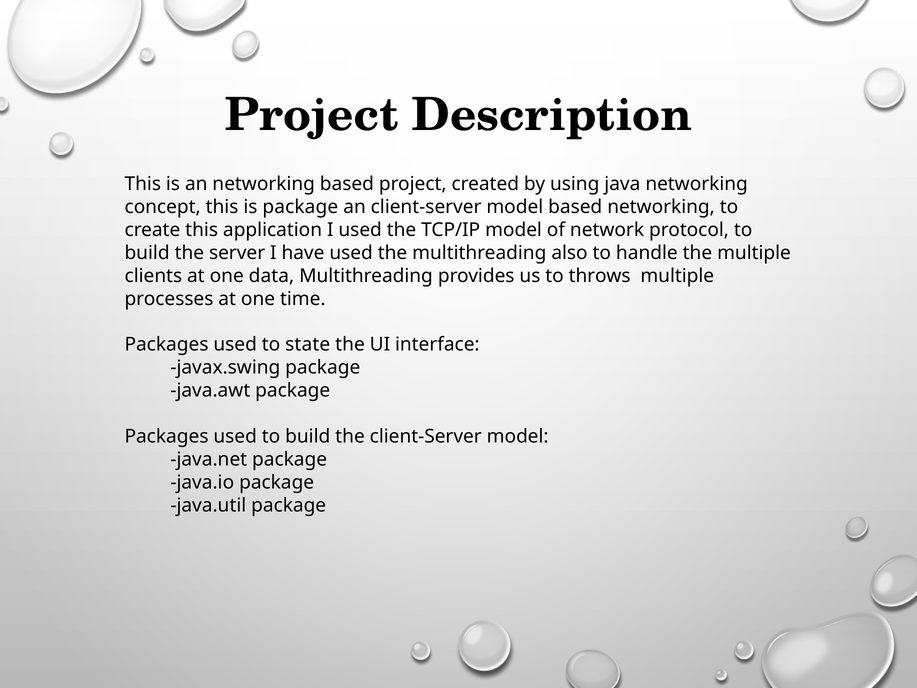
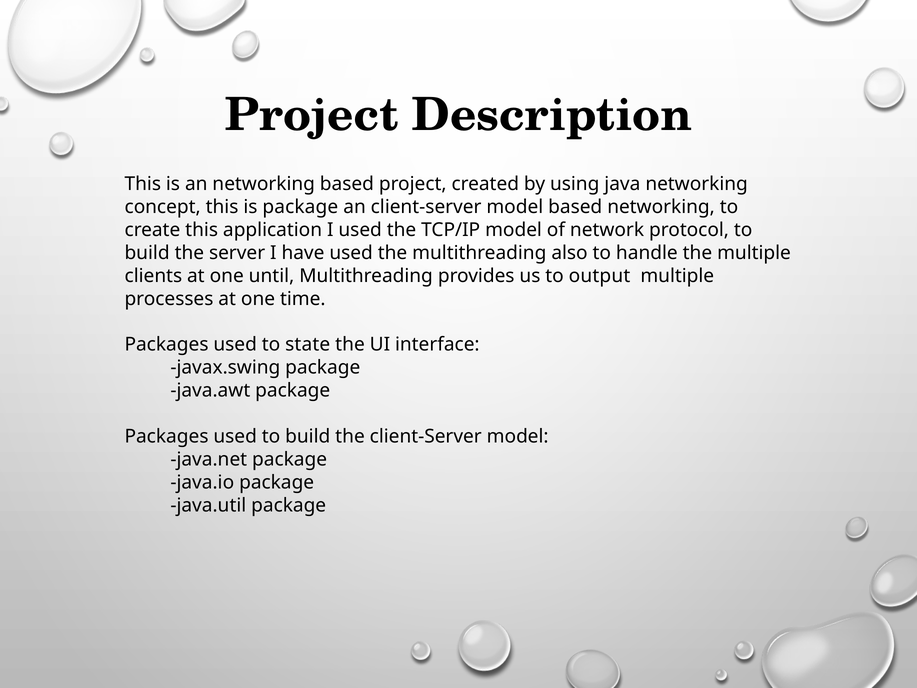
data: data -> until
throws: throws -> output
